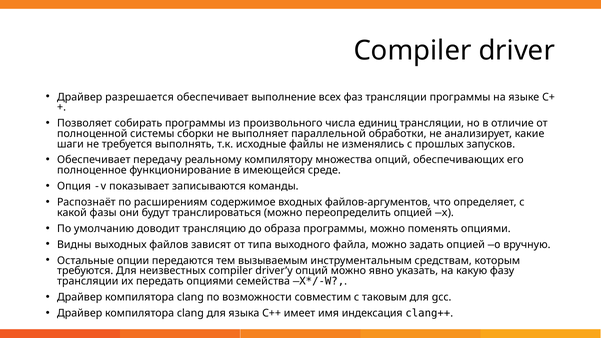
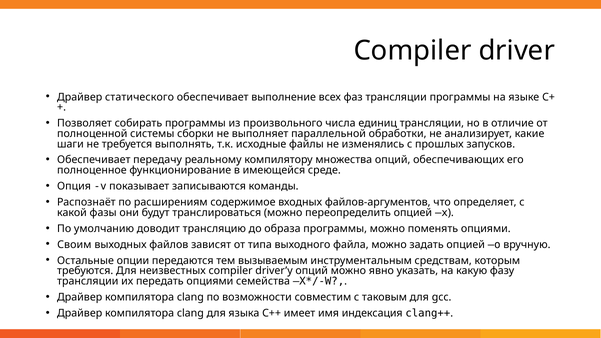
разрешается: разрешается -> статического
Видны: Видны -> Своим
